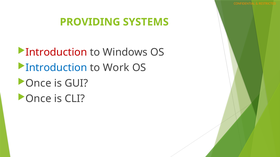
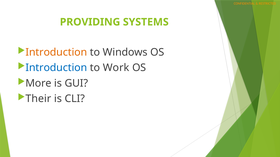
Introduction at (56, 52) colour: red -> orange
Once at (38, 83): Once -> More
Once at (38, 99): Once -> Their
